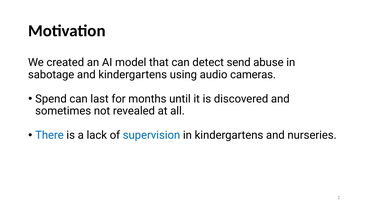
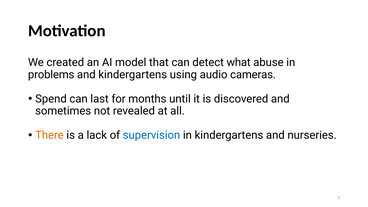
send: send -> what
sabotage: sabotage -> problems
There colour: blue -> orange
